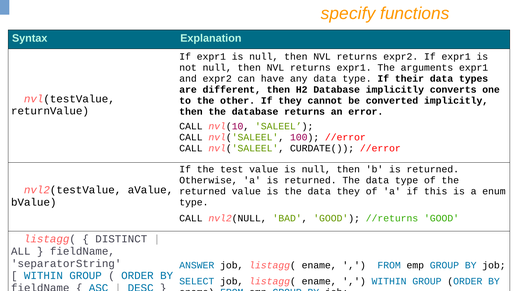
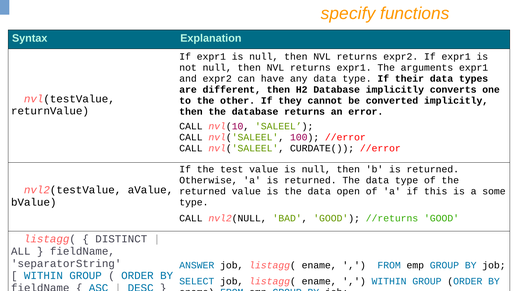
data they: they -> open
enum: enum -> some
